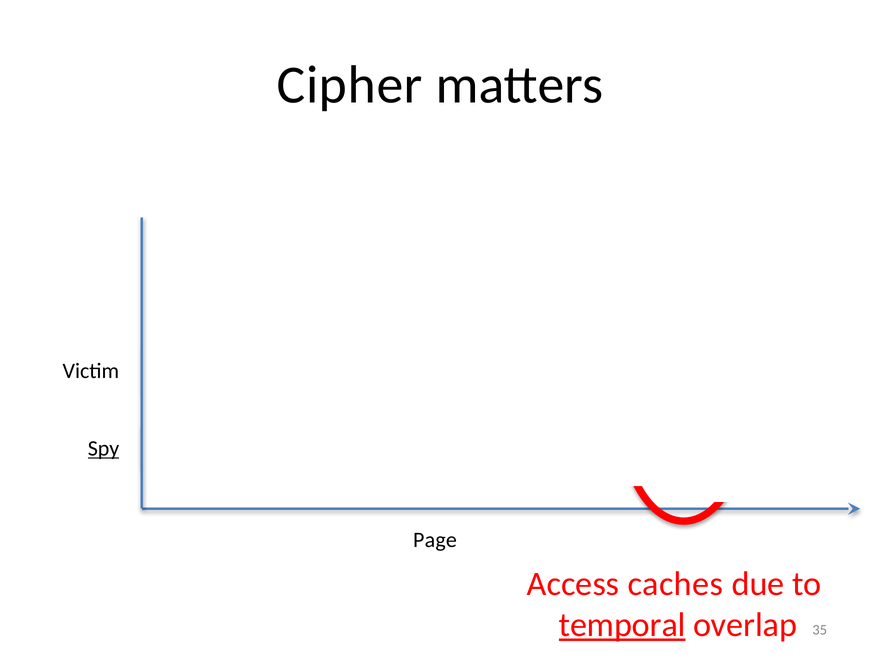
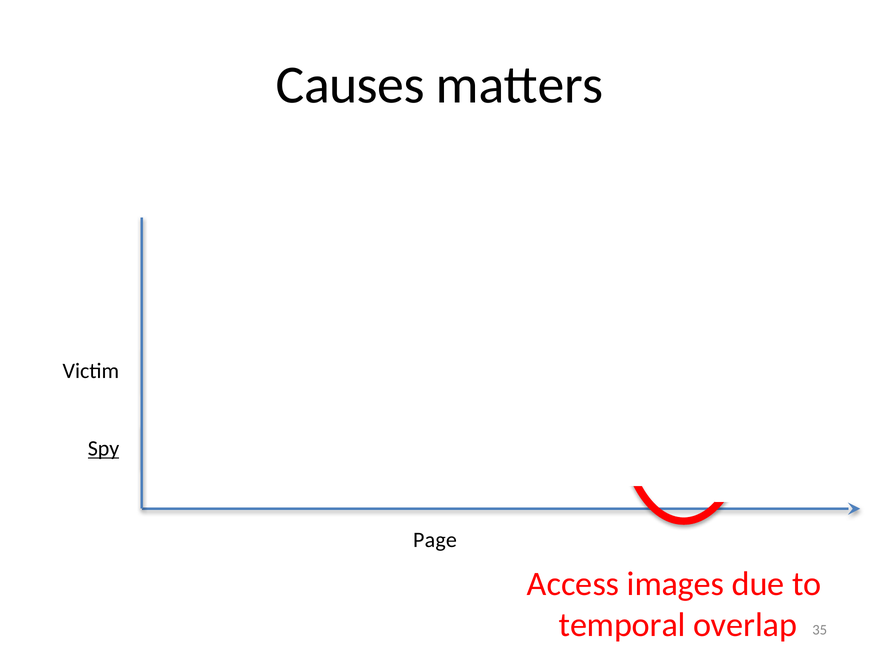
Cipher: Cipher -> Causes
caches: caches -> images
temporal underline: present -> none
